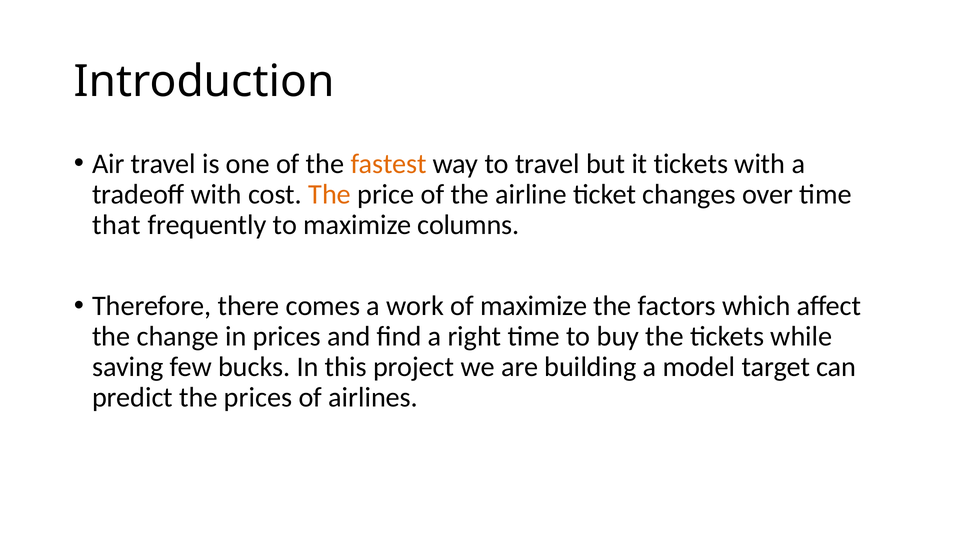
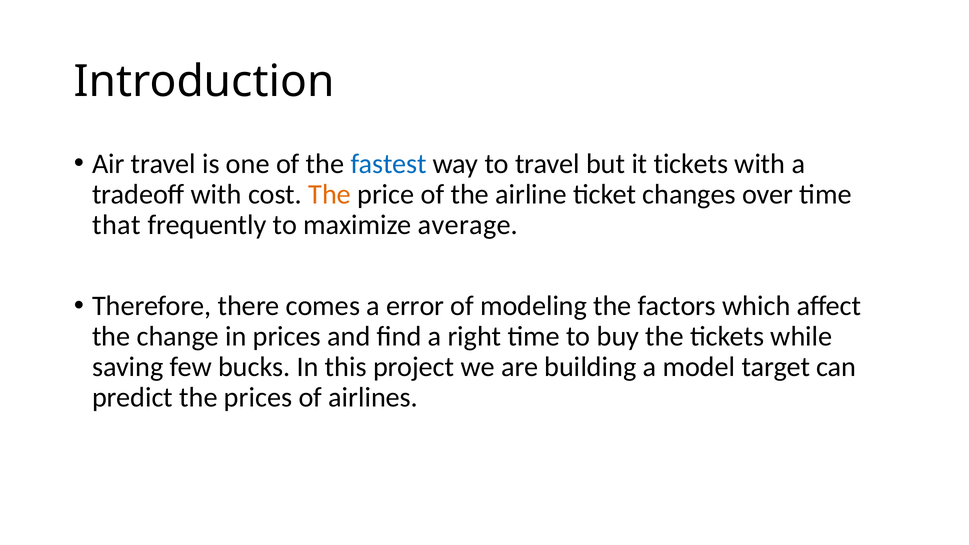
fastest colour: orange -> blue
columns: columns -> average
work: work -> error
of maximize: maximize -> modeling
